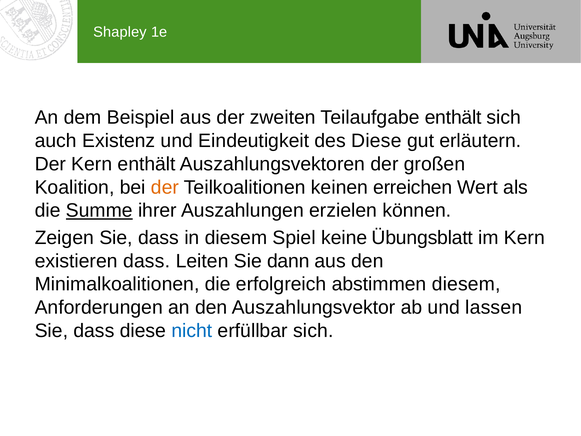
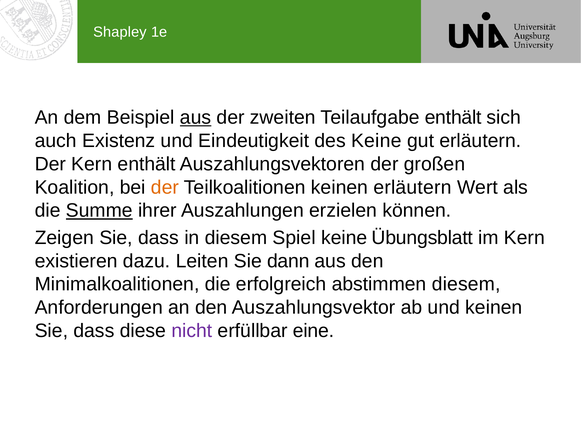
aus at (196, 118) underline: none -> present
des Diese: Diese -> Keine
keinen erreichen: erreichen -> erläutern
existieren dass: dass -> dazu
und lassen: lassen -> keinen
nicht colour: blue -> purple
erfüllbar sich: sich -> eine
